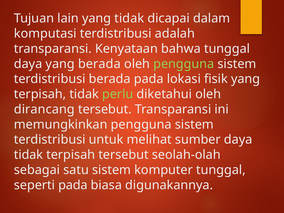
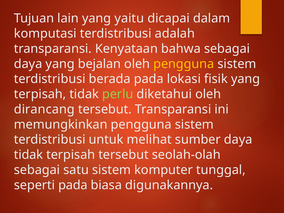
yang tidak: tidak -> yaitu
bahwa tunggal: tunggal -> sebagai
yang berada: berada -> bejalan
pengguna at (184, 64) colour: light green -> yellow
